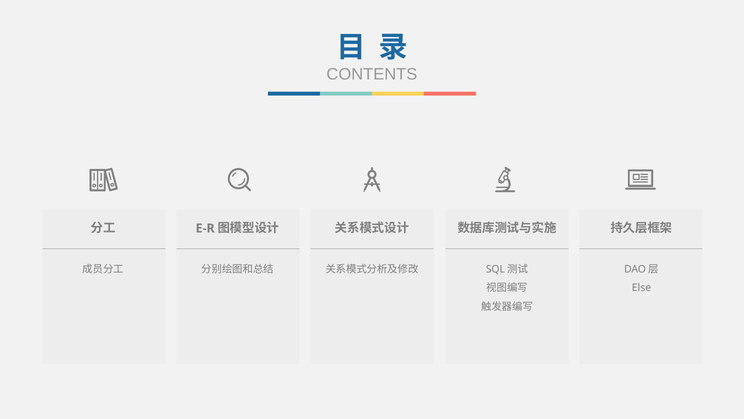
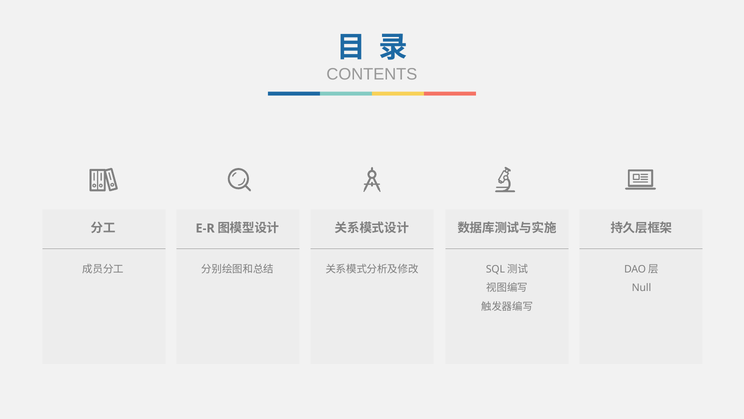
Else: Else -> Null
